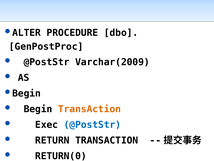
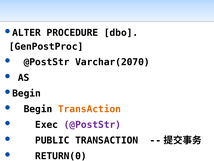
Varchar(2009: Varchar(2009 -> Varchar(2070
@PostStr at (92, 124) colour: blue -> purple
RETURN: RETURN -> PUBLIC
